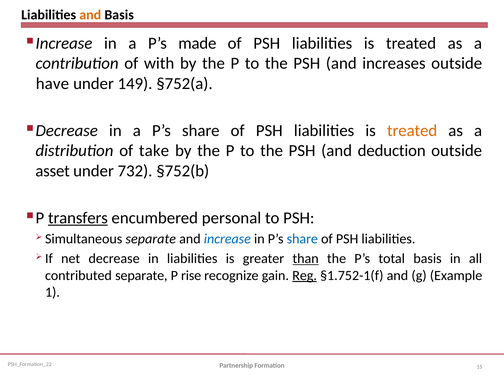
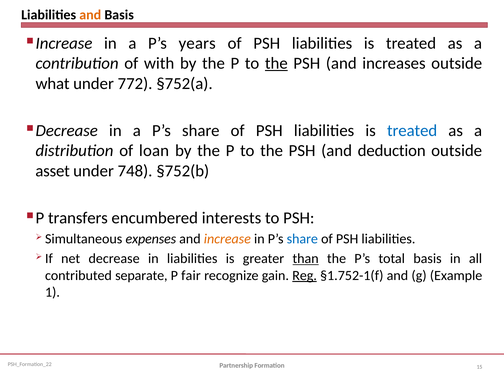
made: made -> years
the at (276, 63) underline: none -> present
have: have -> what
149: 149 -> 772
treated at (412, 130) colour: orange -> blue
take: take -> loan
732: 732 -> 748
transfers underline: present -> none
personal: personal -> interests
Simultaneous separate: separate -> expenses
increase colour: blue -> orange
rise: rise -> fair
